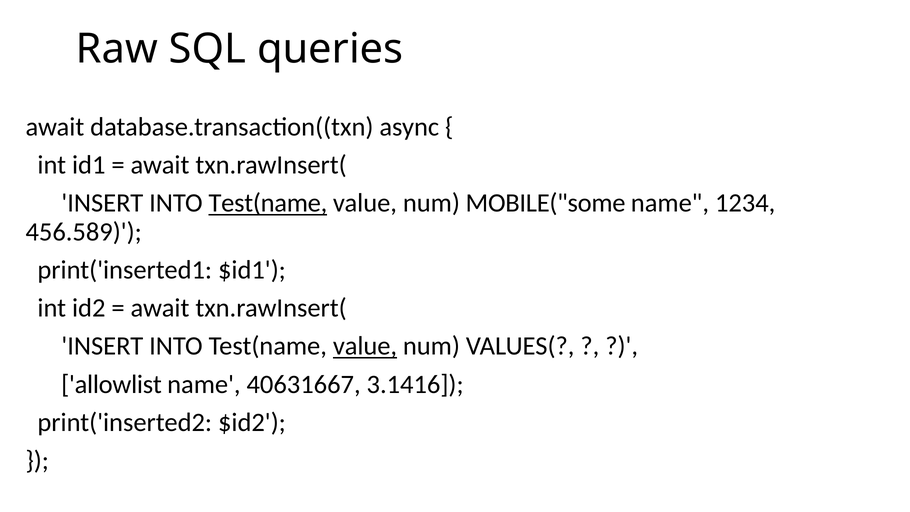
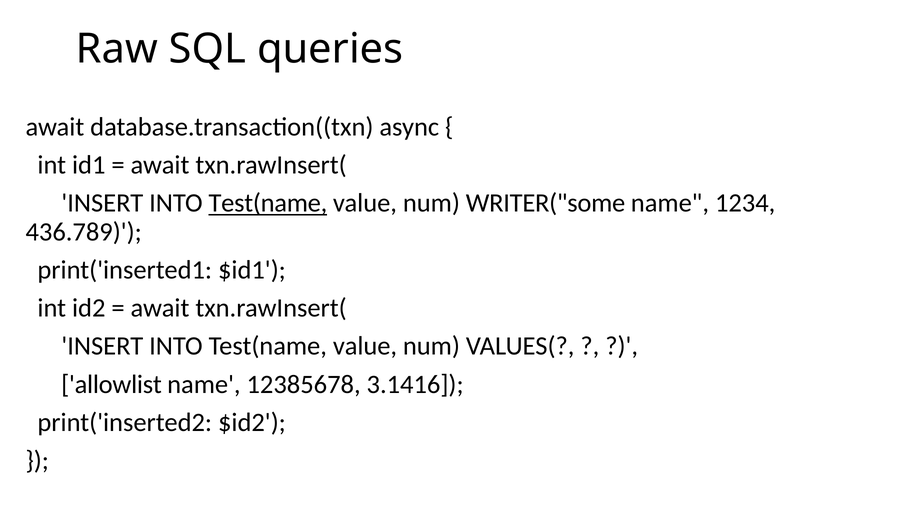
MOBILE("some: MOBILE("some -> WRITER("some
456.589: 456.589 -> 436.789
value at (365, 346) underline: present -> none
40631667: 40631667 -> 12385678
